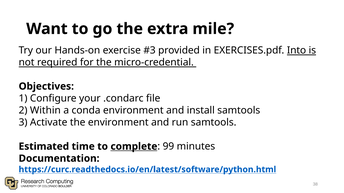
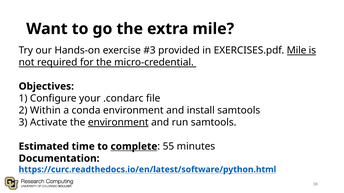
EXERCISES.pdf Into: Into -> Mile
environment at (118, 123) underline: none -> present
99: 99 -> 55
